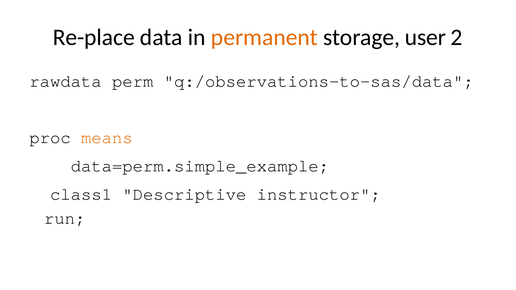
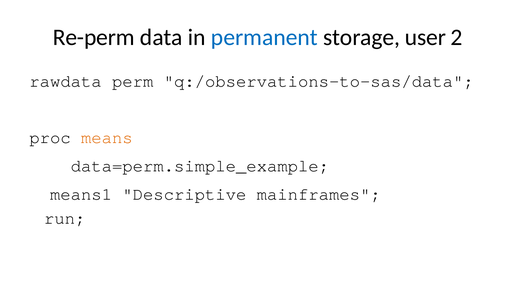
Re-place: Re-place -> Re-perm
permanent colour: orange -> blue
class1: class1 -> means1
instructor: instructor -> mainframes
